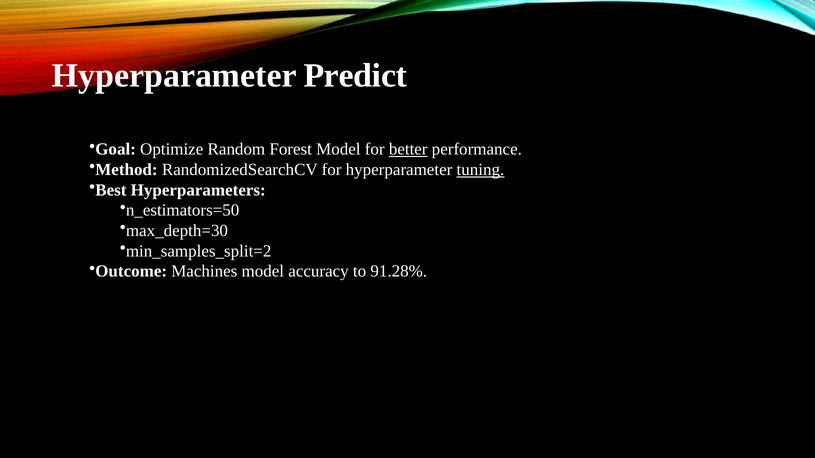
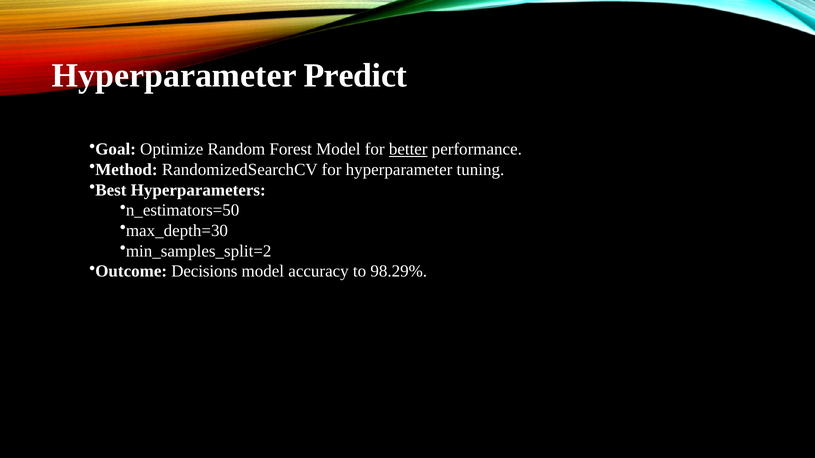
tuning underline: present -> none
Machines: Machines -> Decisions
91.28%: 91.28% -> 98.29%
